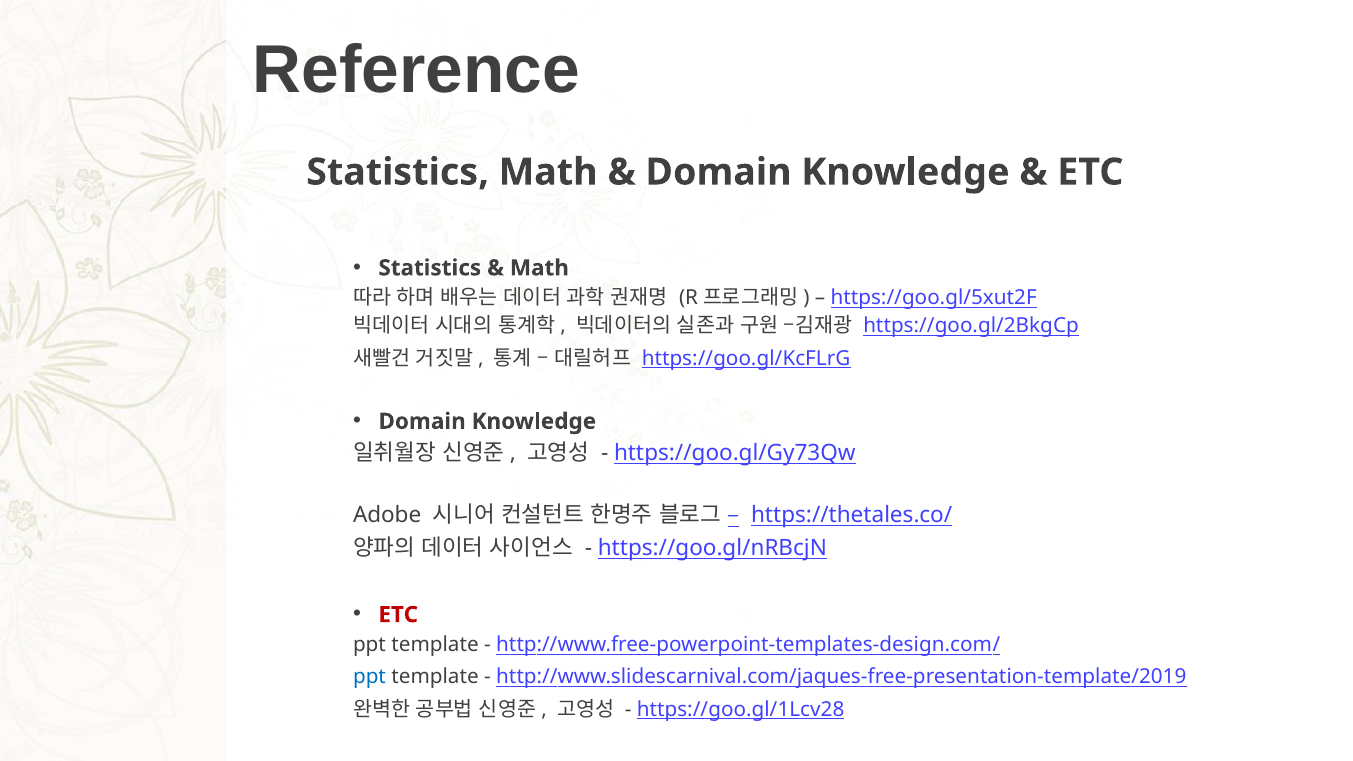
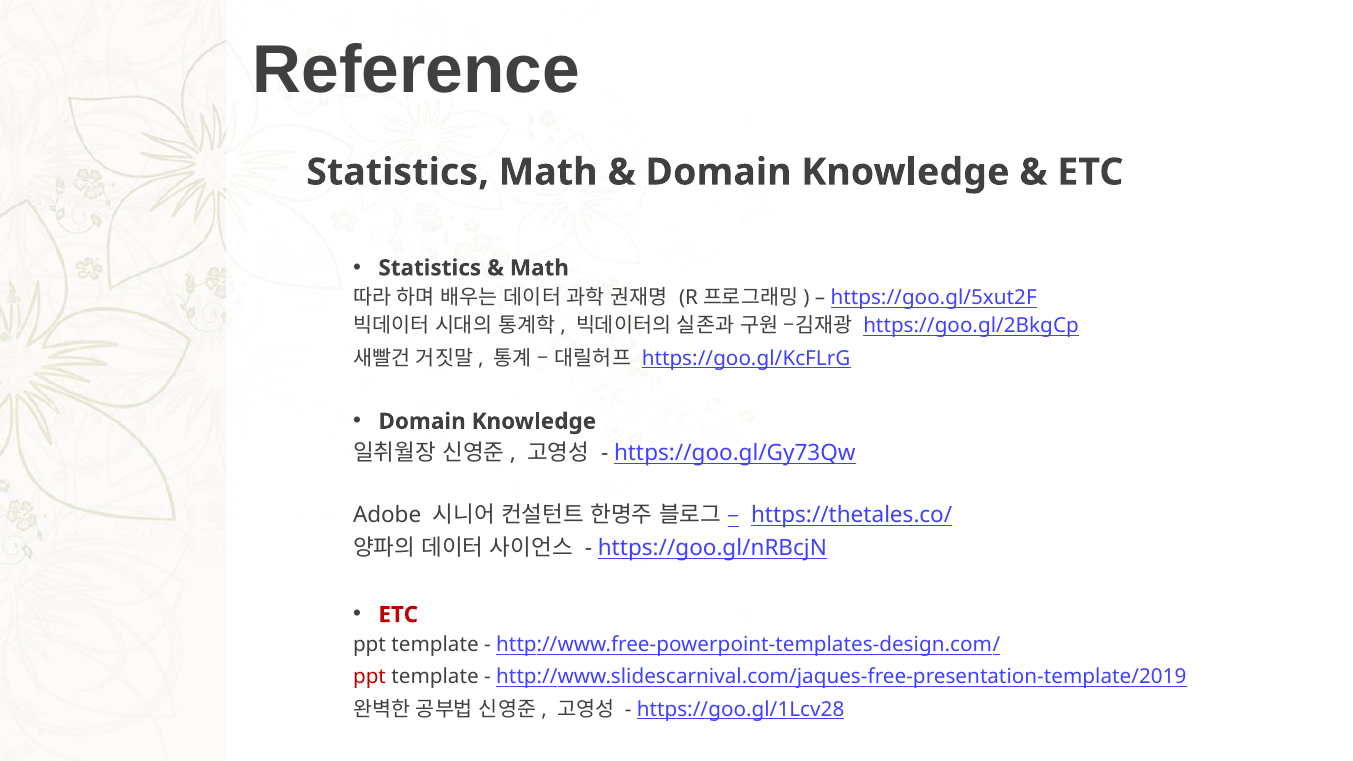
ppt at (370, 677) colour: blue -> red
